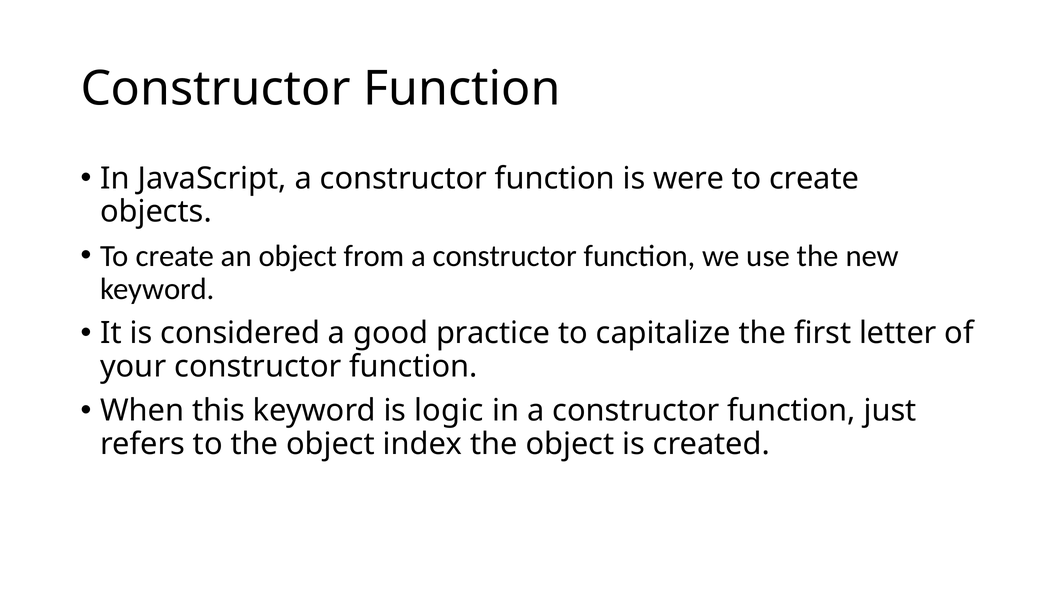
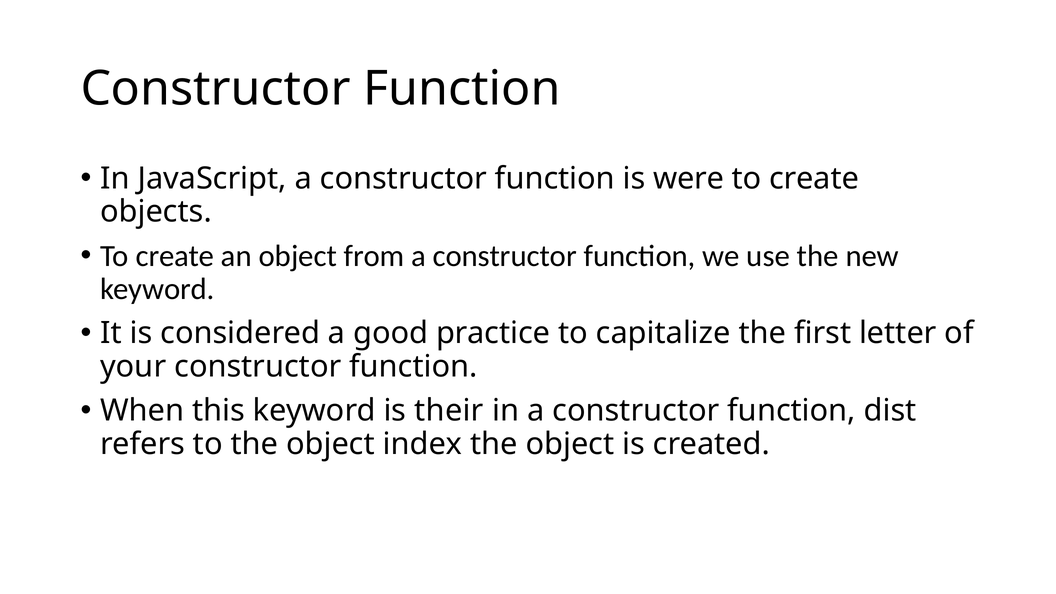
logic: logic -> their
just: just -> dist
